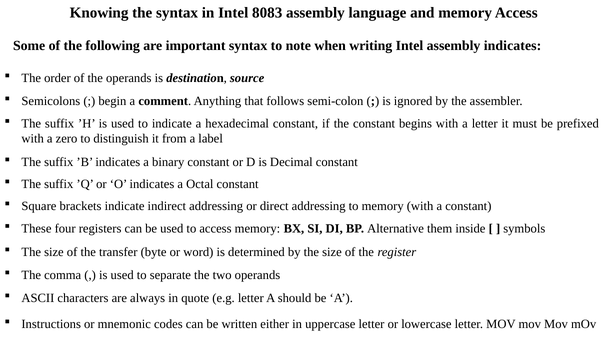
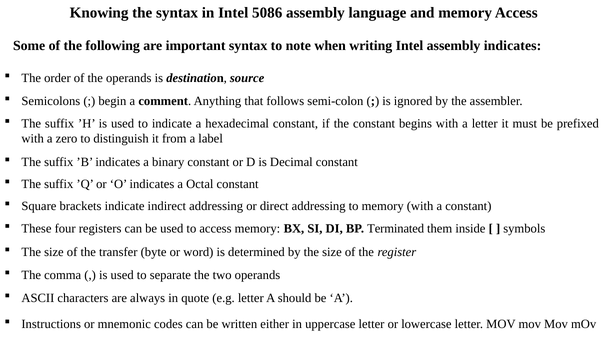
8083: 8083 -> 5086
Alternative: Alternative -> Terminated
